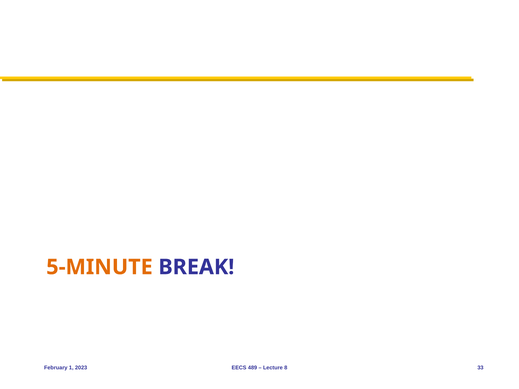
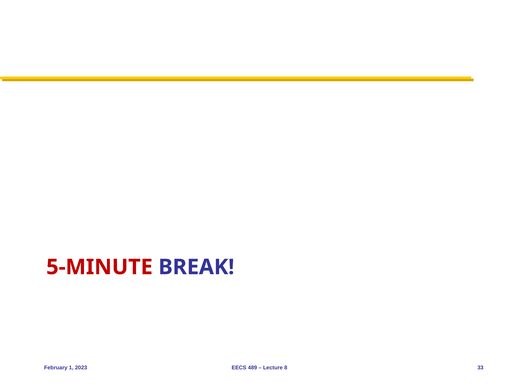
5-MINUTE colour: orange -> red
